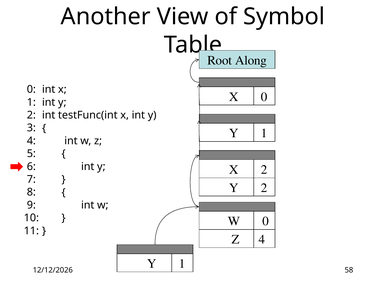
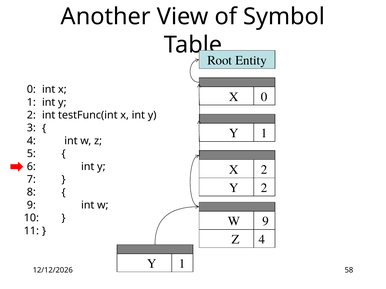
Along: Along -> Entity
W 0: 0 -> 9
